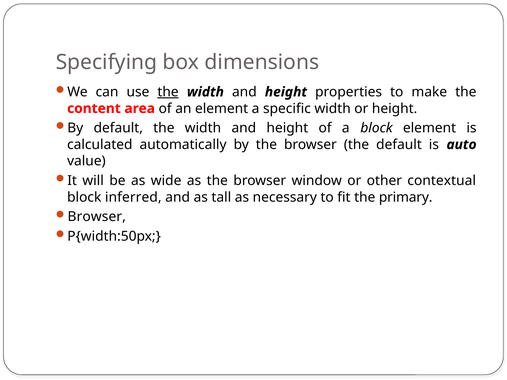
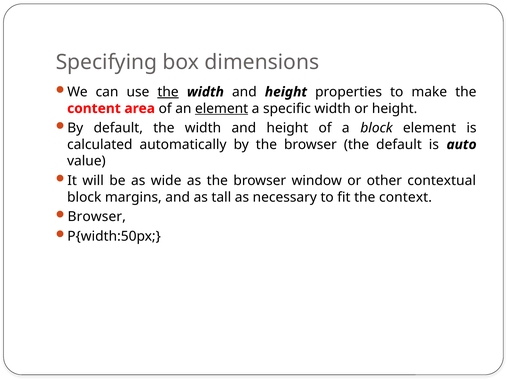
element at (222, 109) underline: none -> present
inferred: inferred -> margins
primary: primary -> context
